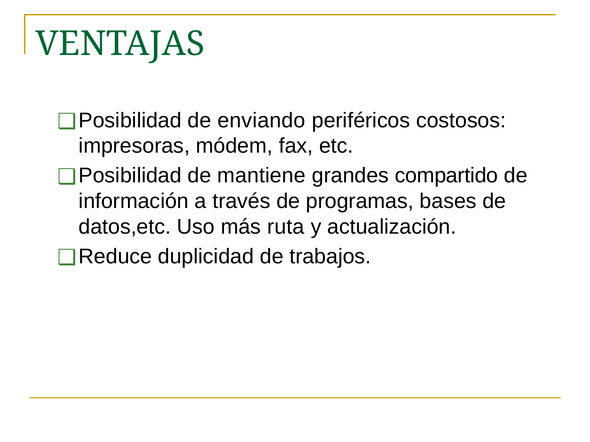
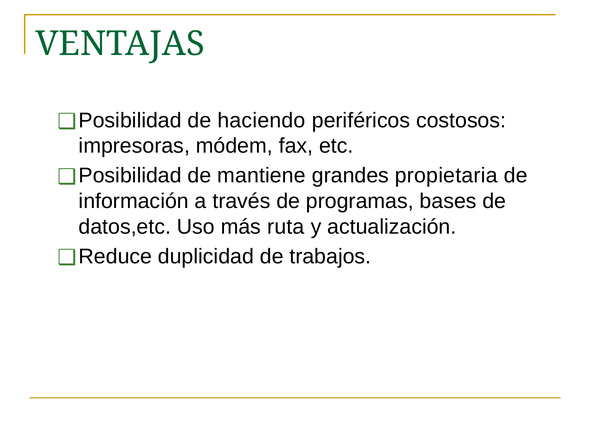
enviando: enviando -> haciendo
compartido: compartido -> propietaria
